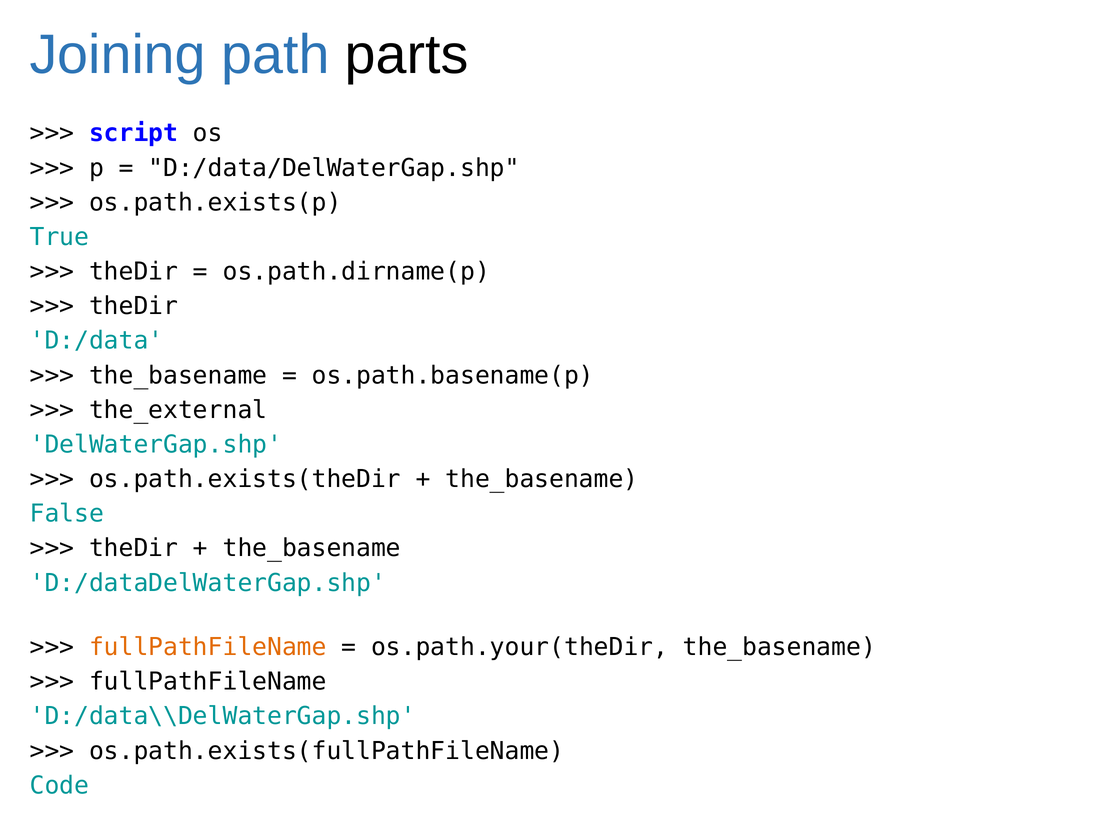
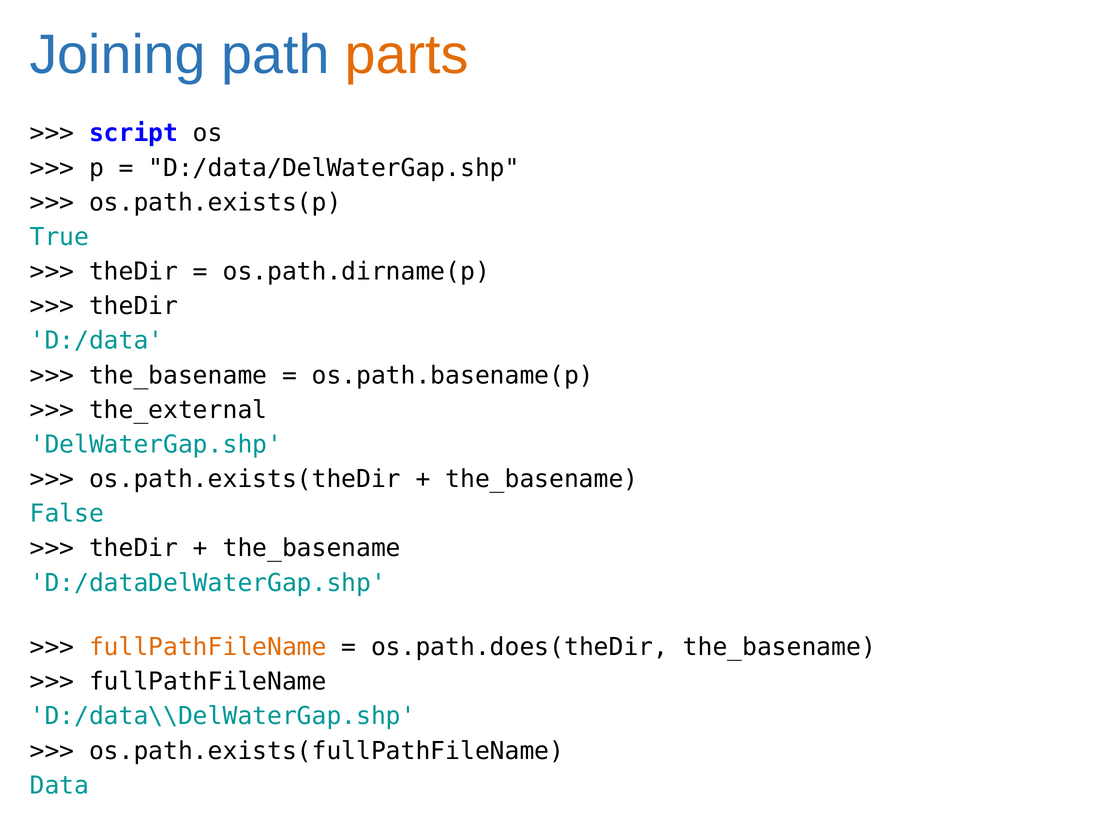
parts colour: black -> orange
os.path.your(theDir: os.path.your(theDir -> os.path.does(theDir
Code: Code -> Data
